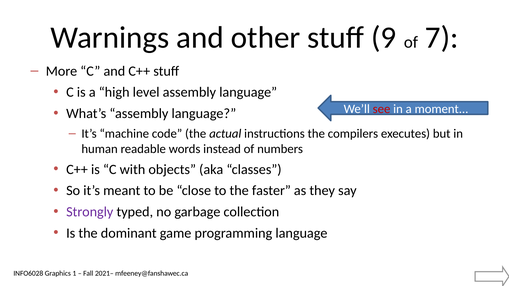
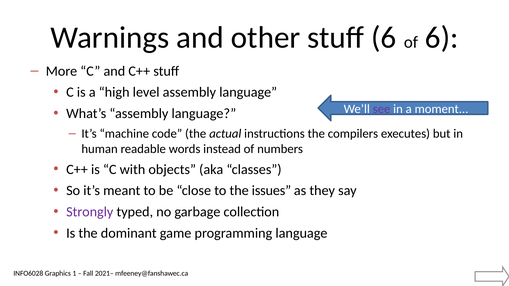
stuff 9: 9 -> 6
of 7: 7 -> 6
see colour: red -> purple
faster: faster -> issues
